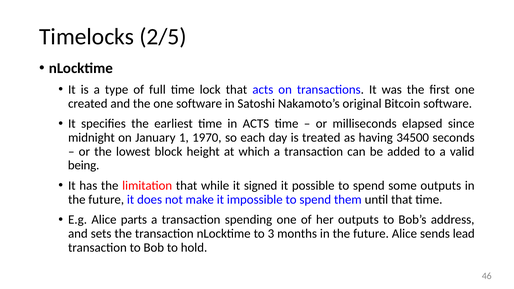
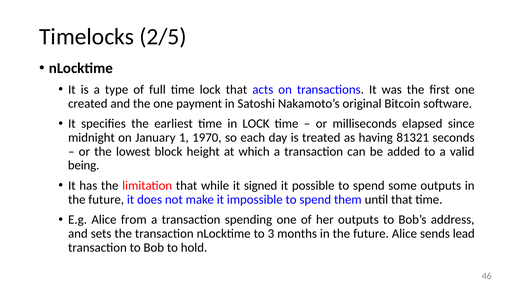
one software: software -> payment
in ACTS: ACTS -> LOCK
34500: 34500 -> 81321
parts: parts -> from
